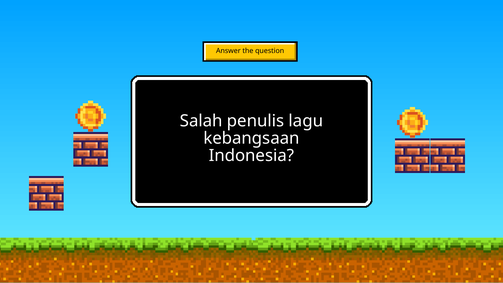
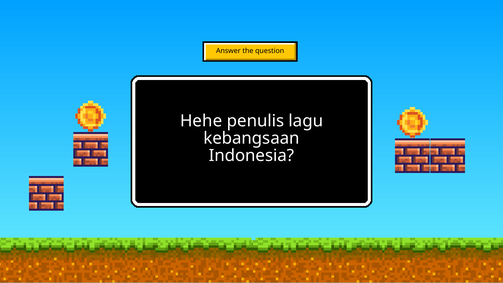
Salah: Salah -> Hehe
